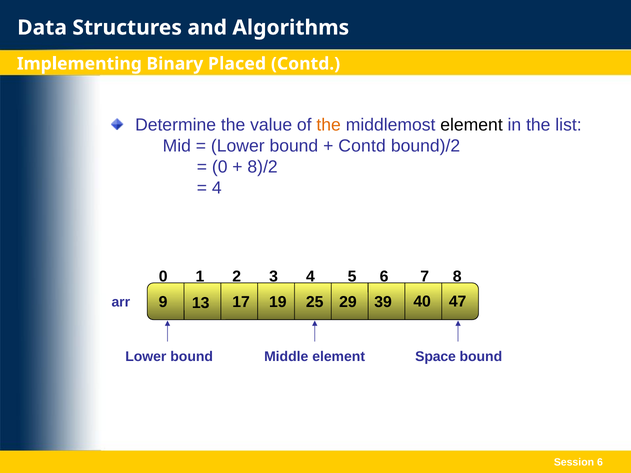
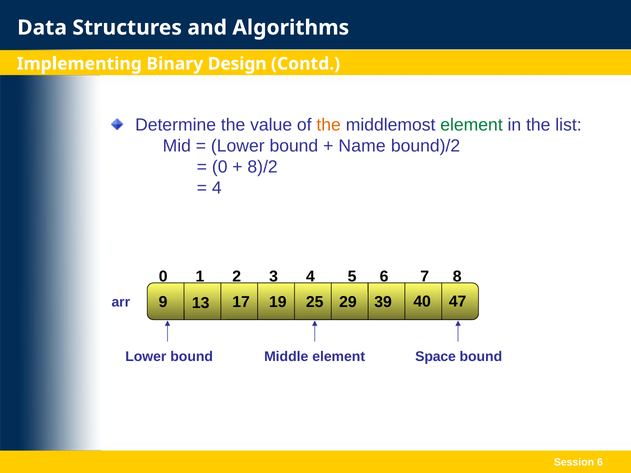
Placed: Placed -> Design
element at (472, 125) colour: black -> green
Contd at (362, 146): Contd -> Name
